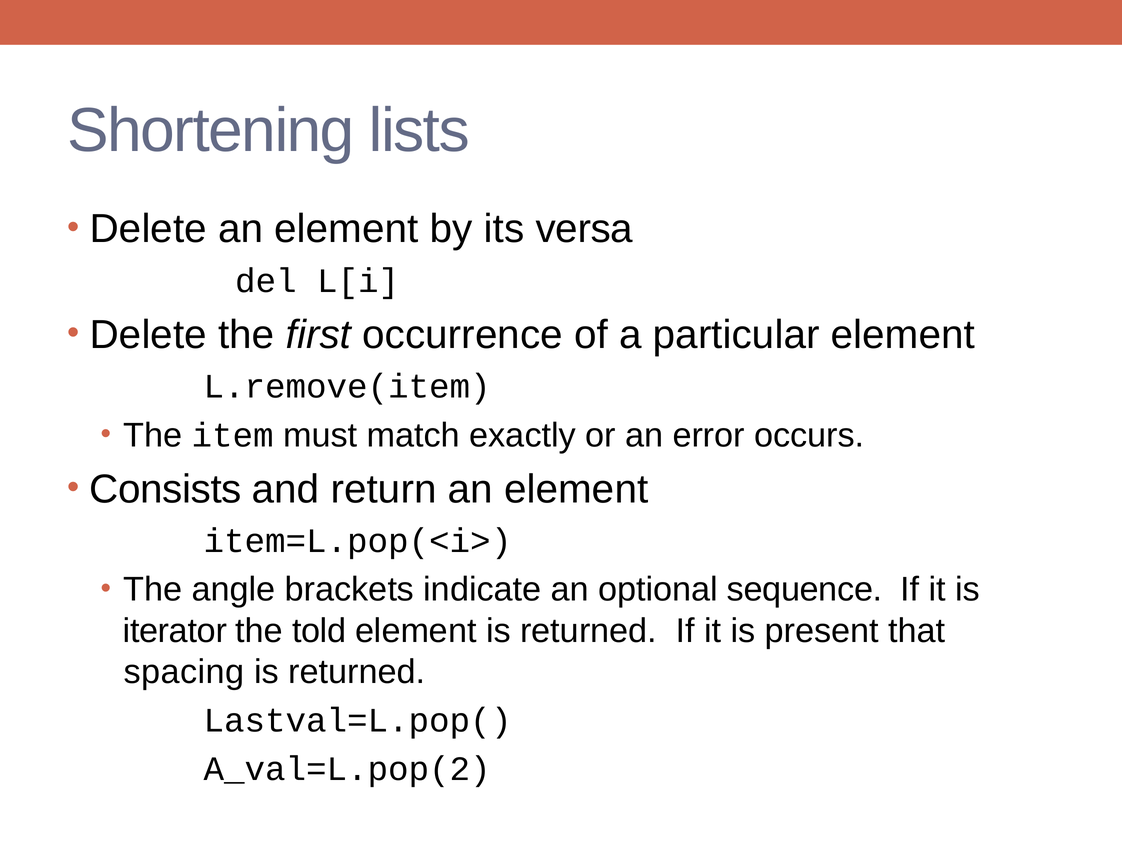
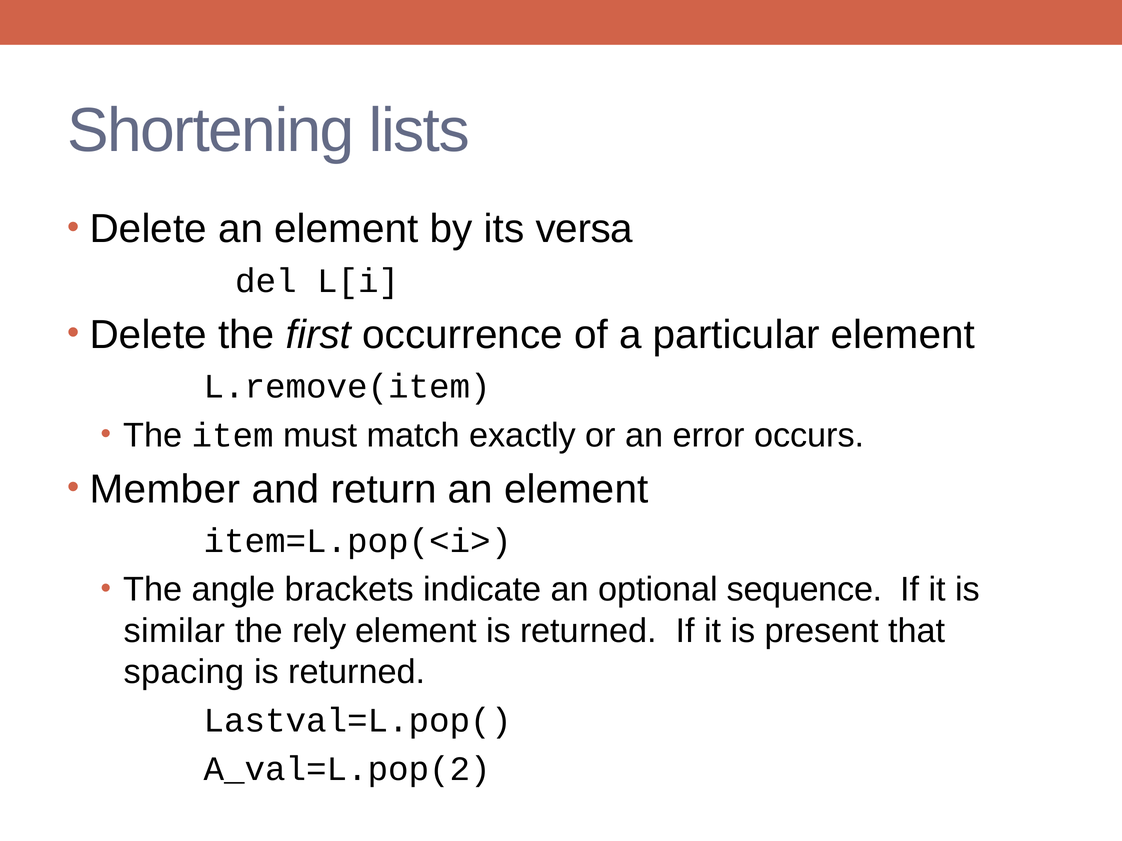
Consists: Consists -> Member
iterator: iterator -> similar
told: told -> rely
